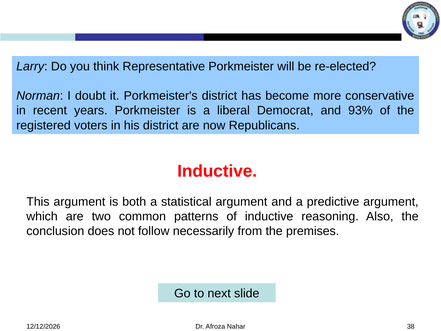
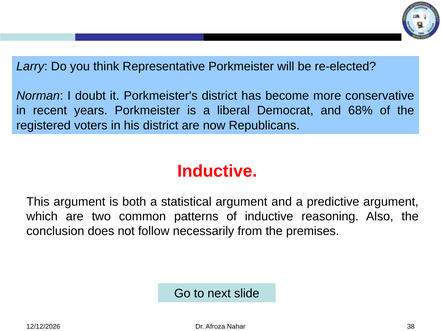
93%: 93% -> 68%
